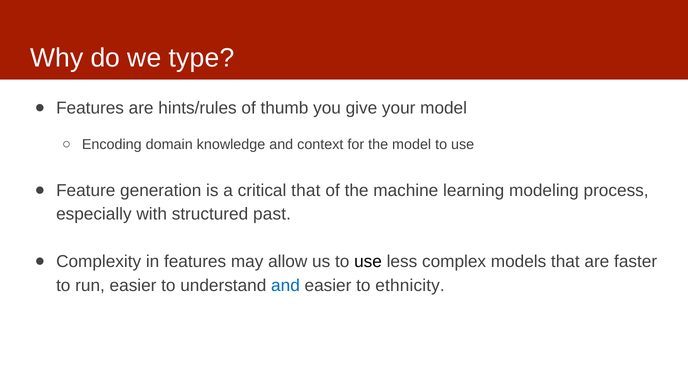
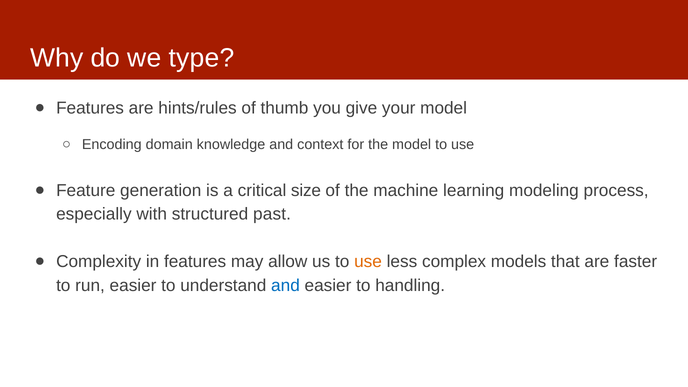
critical that: that -> size
use at (368, 262) colour: black -> orange
ethnicity: ethnicity -> handling
